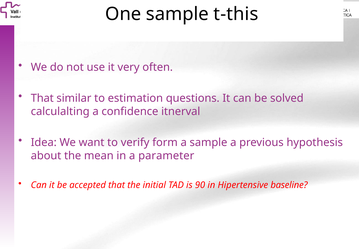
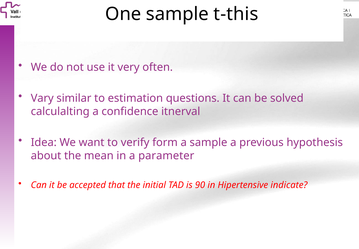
That at (42, 98): That -> Vary
baseline: baseline -> indicate
